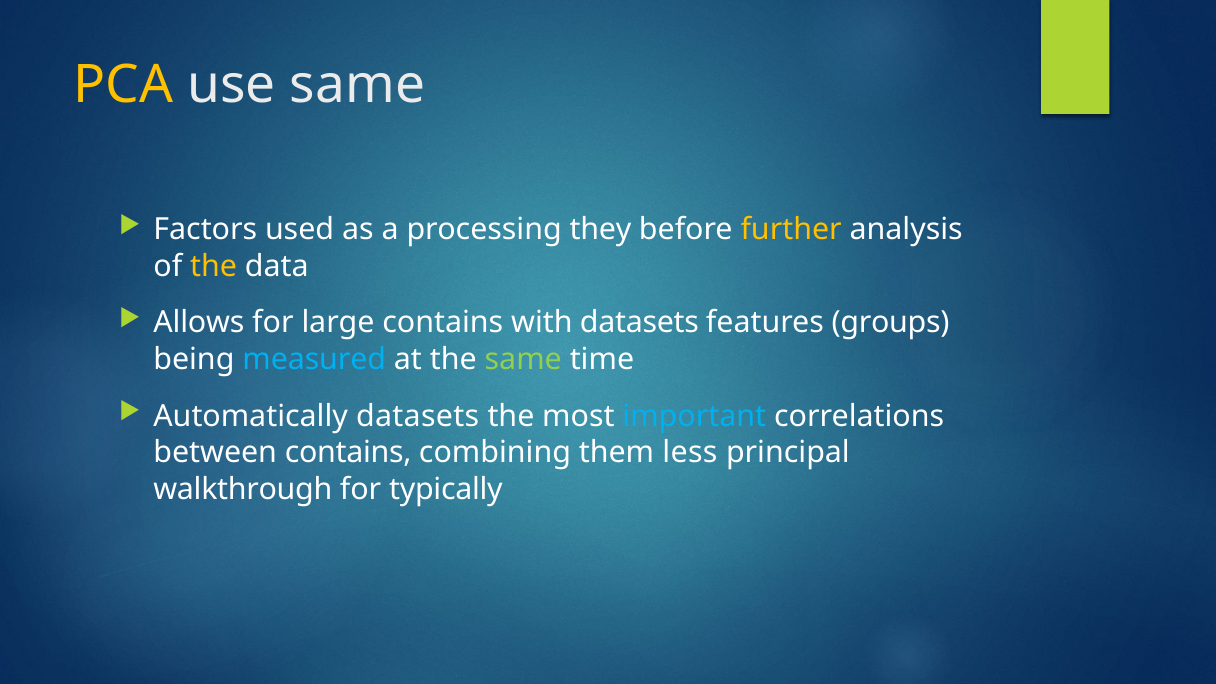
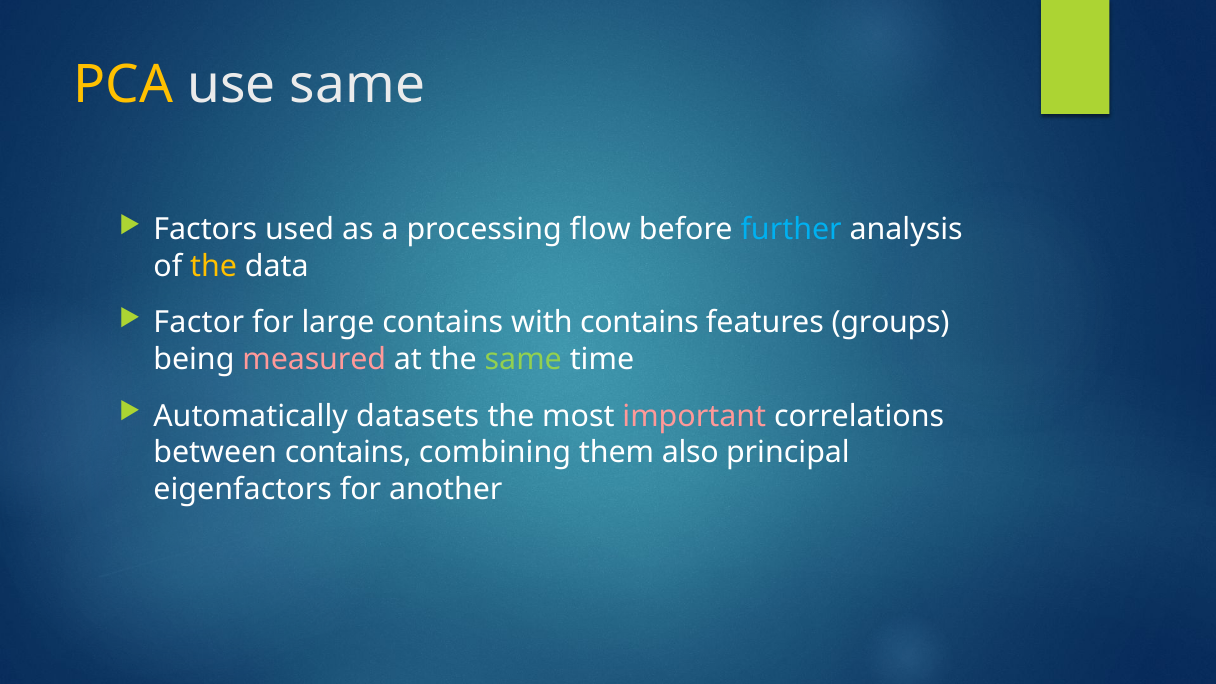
they: they -> flow
further colour: yellow -> light blue
Allows: Allows -> Factor
with datasets: datasets -> contains
measured colour: light blue -> pink
important colour: light blue -> pink
less: less -> also
walkthrough: walkthrough -> eigenfactors
typically: typically -> another
